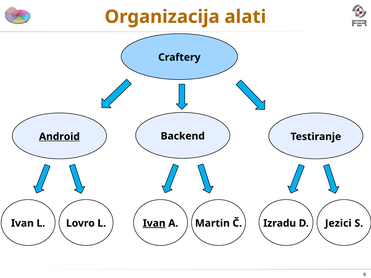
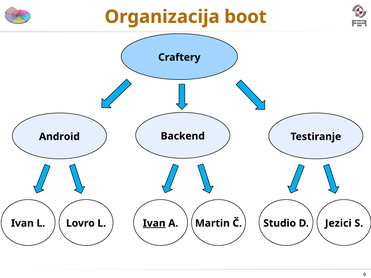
alati: alati -> boot
Android underline: present -> none
Izradu: Izradu -> Studio
